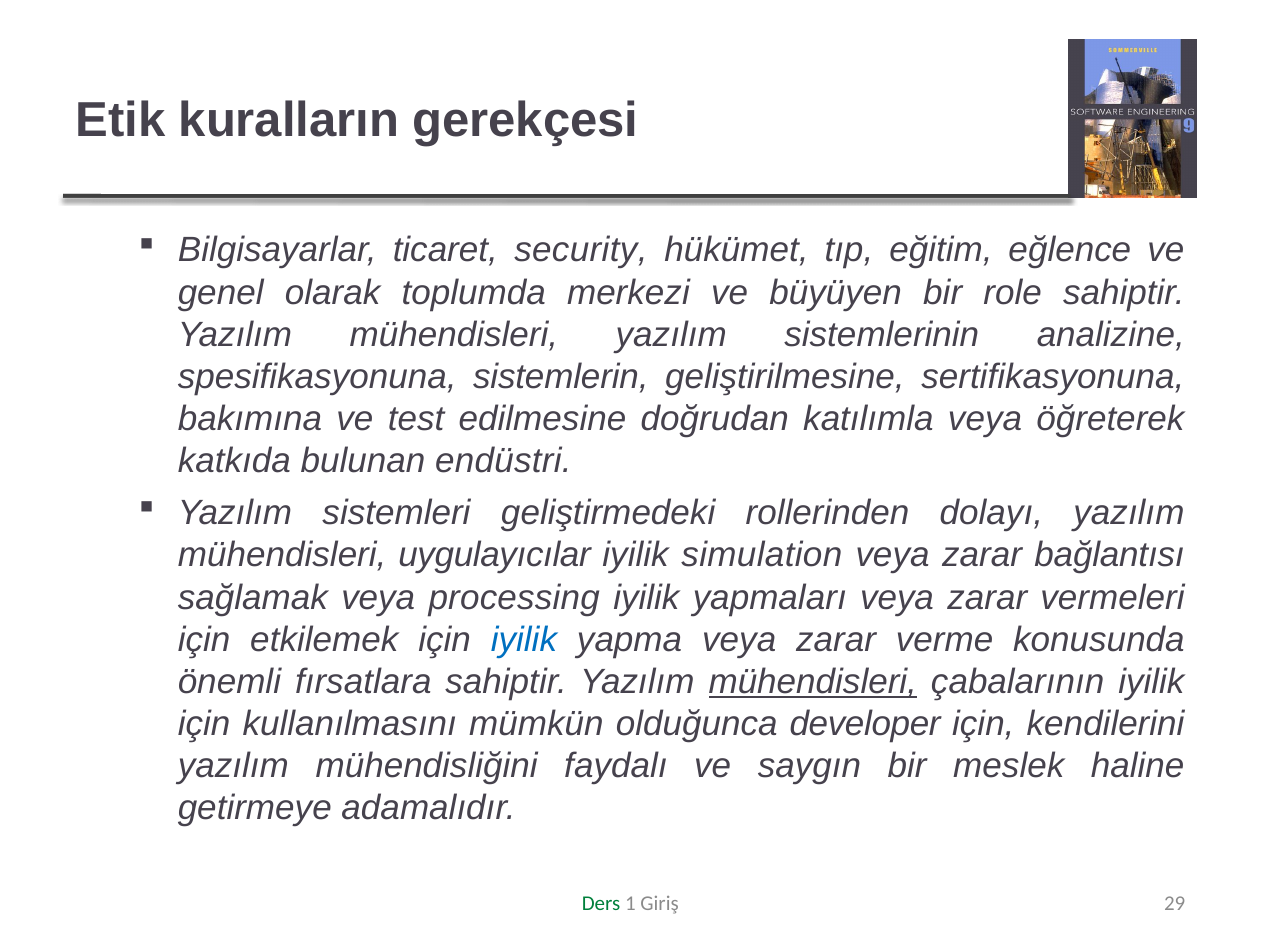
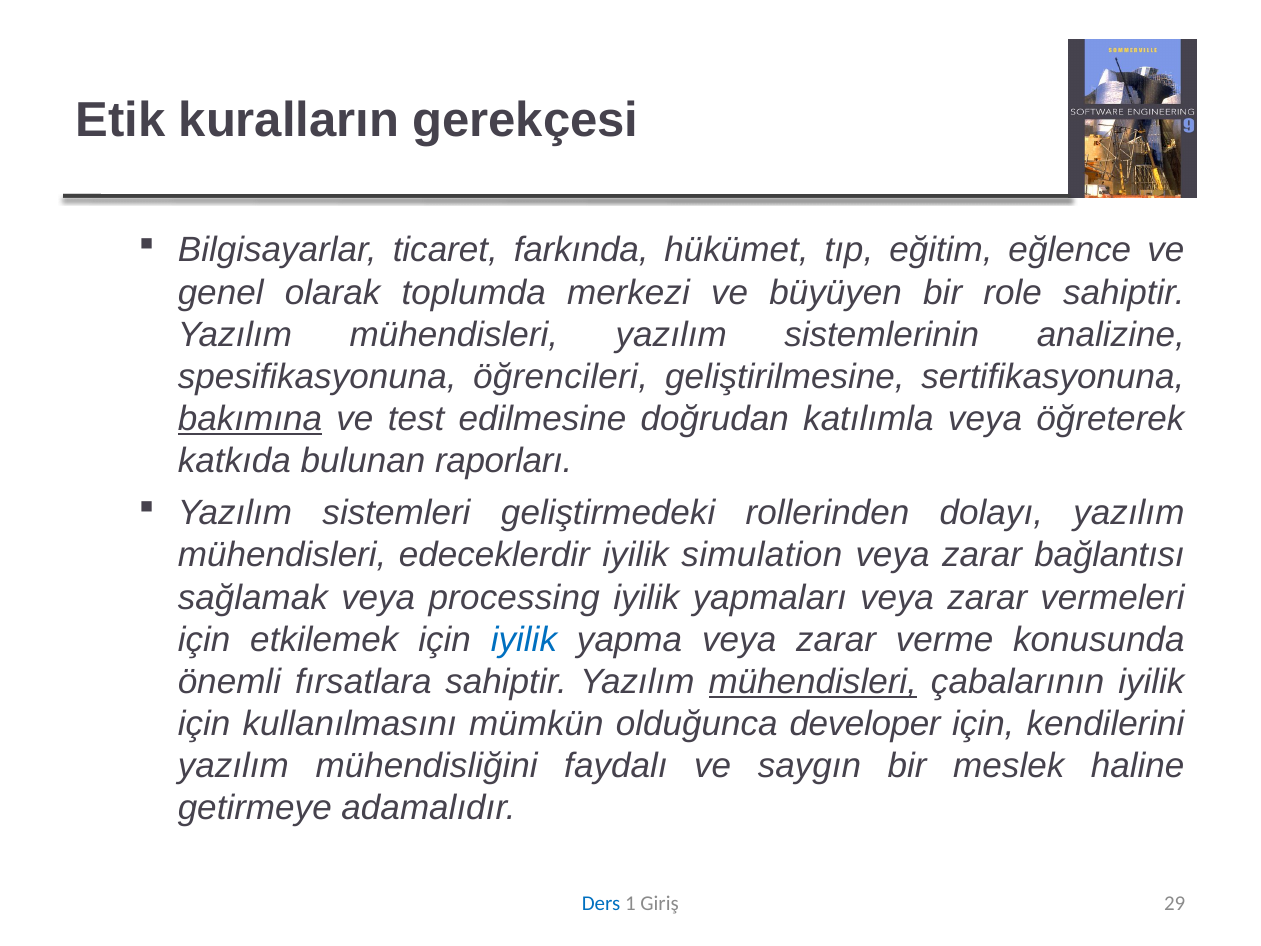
security: security -> farkında
sistemlerin: sistemlerin -> öğrencileri
bakımına underline: none -> present
endüstri: endüstri -> raporları
uygulayıcılar: uygulayıcılar -> edeceklerdir
Ders colour: green -> blue
